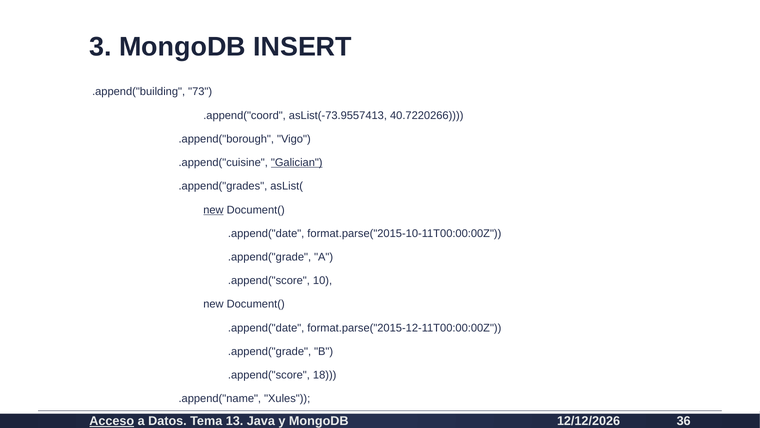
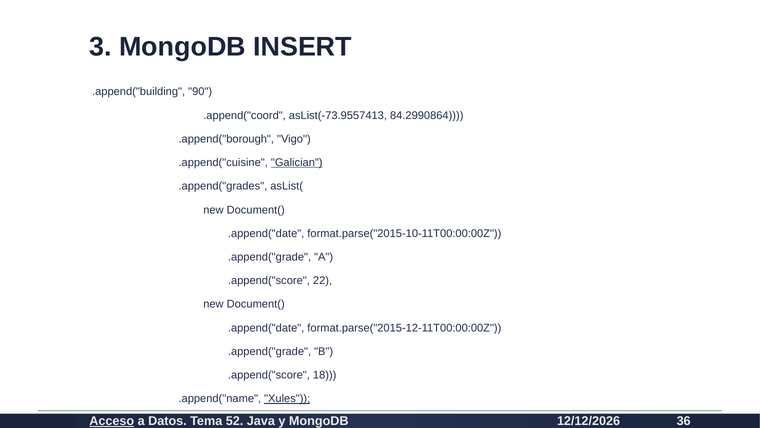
73: 73 -> 90
40.7220266: 40.7220266 -> 84.2990864
new at (213, 210) underline: present -> none
10: 10 -> 22
Xules underline: none -> present
13: 13 -> 52
